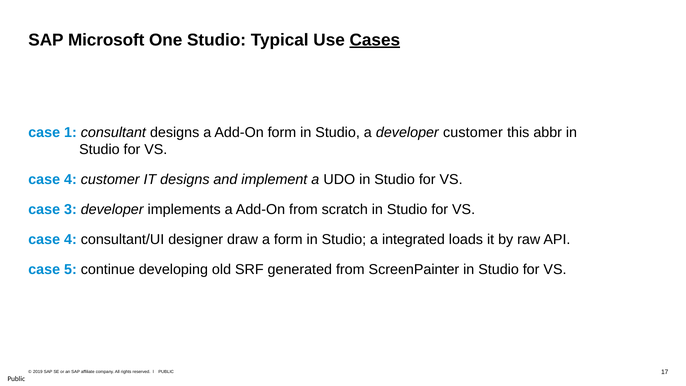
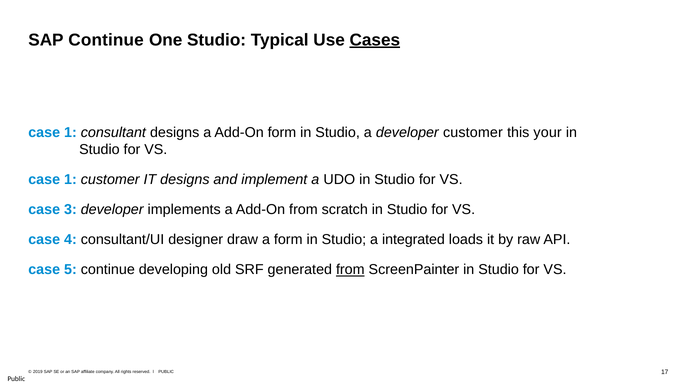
SAP Microsoft: Microsoft -> Continue
abbr: abbr -> your
4 at (70, 179): 4 -> 1
from at (350, 270) underline: none -> present
